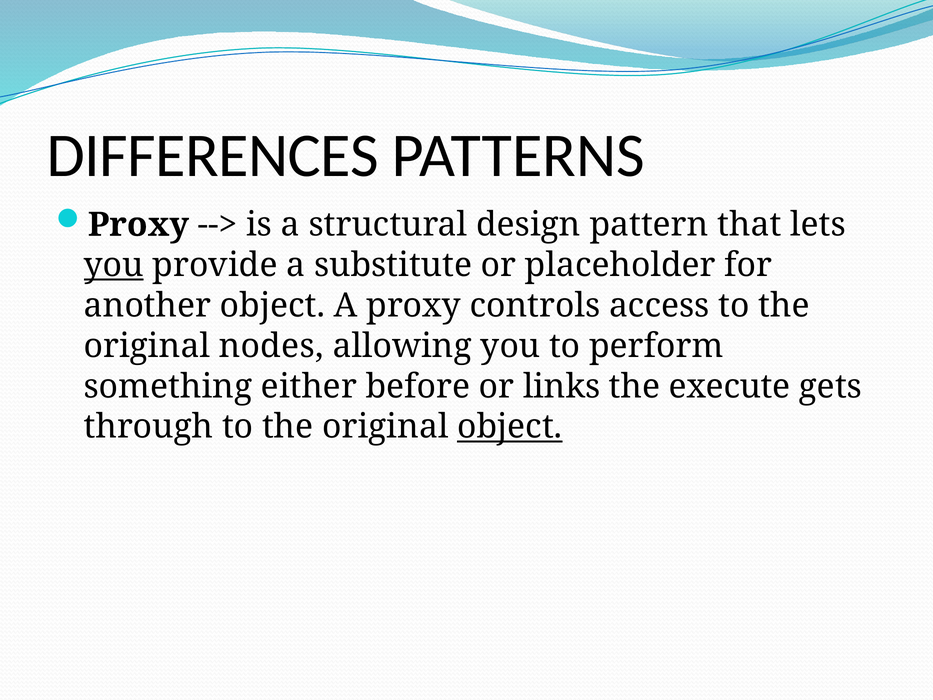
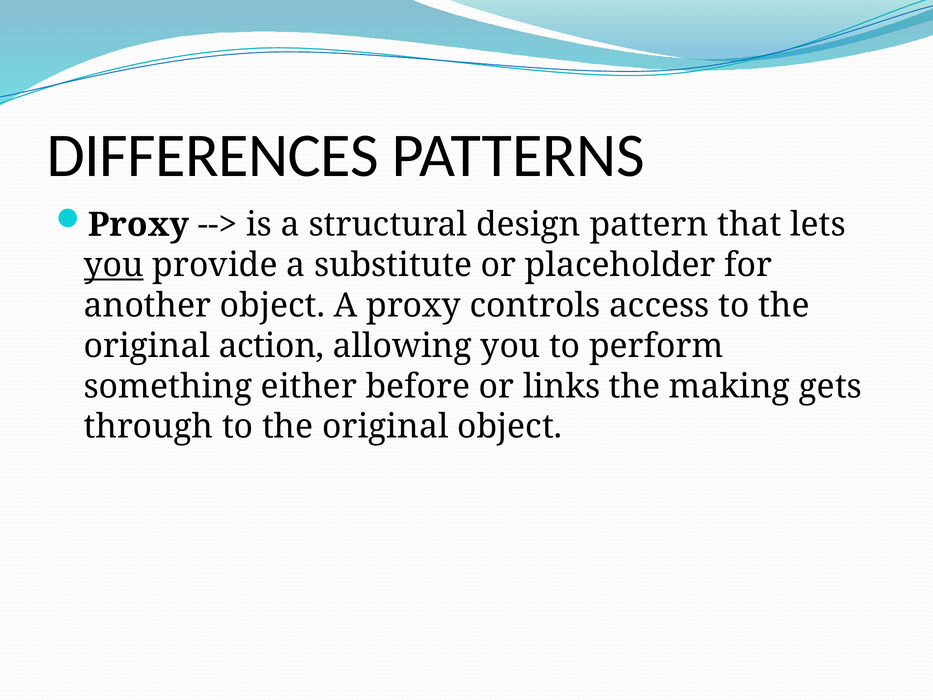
nodes: nodes -> action
execute: execute -> making
object at (510, 427) underline: present -> none
